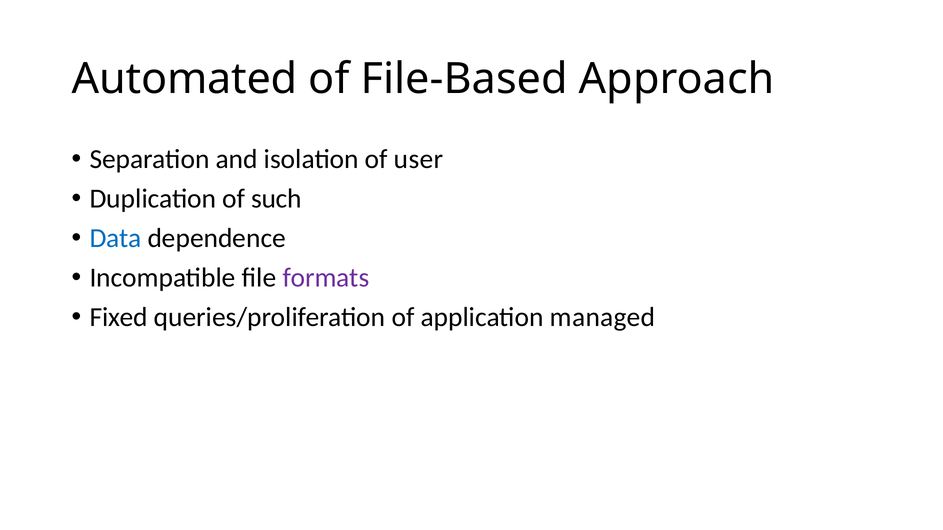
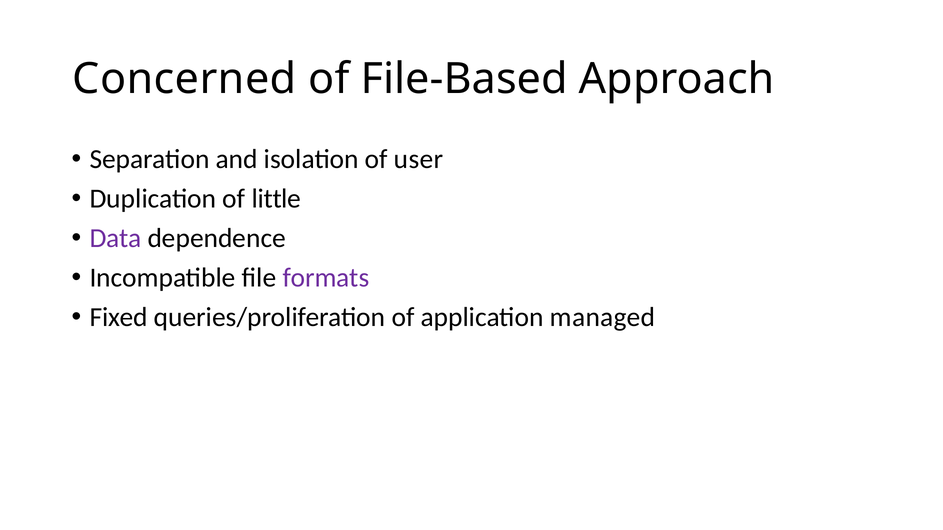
Automated: Automated -> Concerned
such: such -> little
Data colour: blue -> purple
